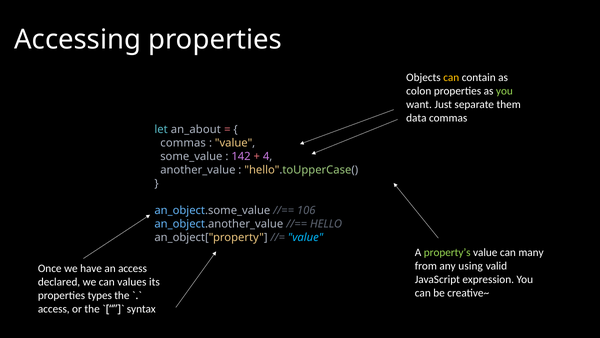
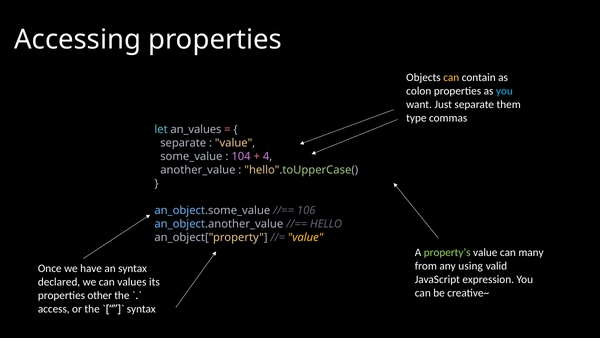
you at (504, 91) colour: light green -> light blue
data: data -> type
an_about: an_about -> an_values
commas at (183, 143): commas -> separate
142: 142 -> 104
value at (306, 237) colour: light blue -> yellow
an access: access -> syntax
types: types -> other
